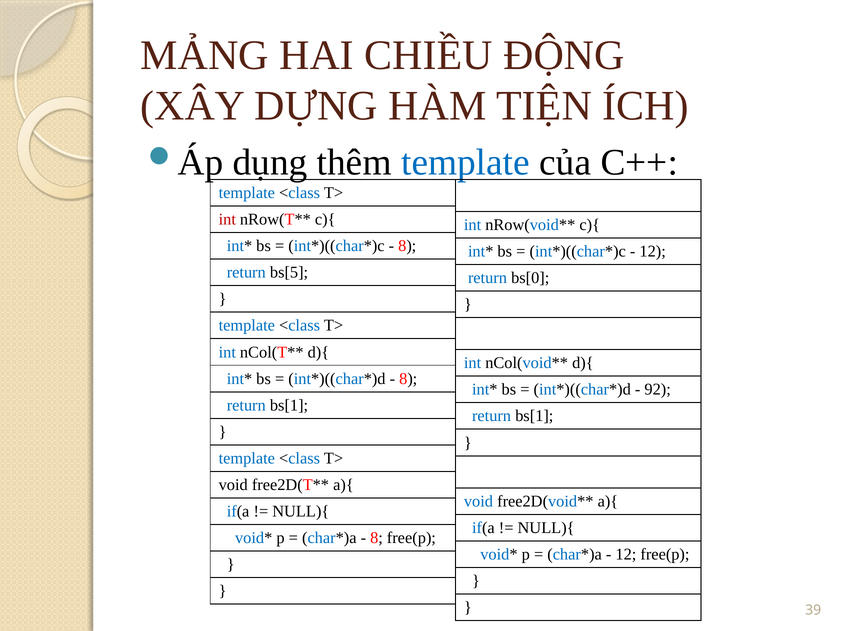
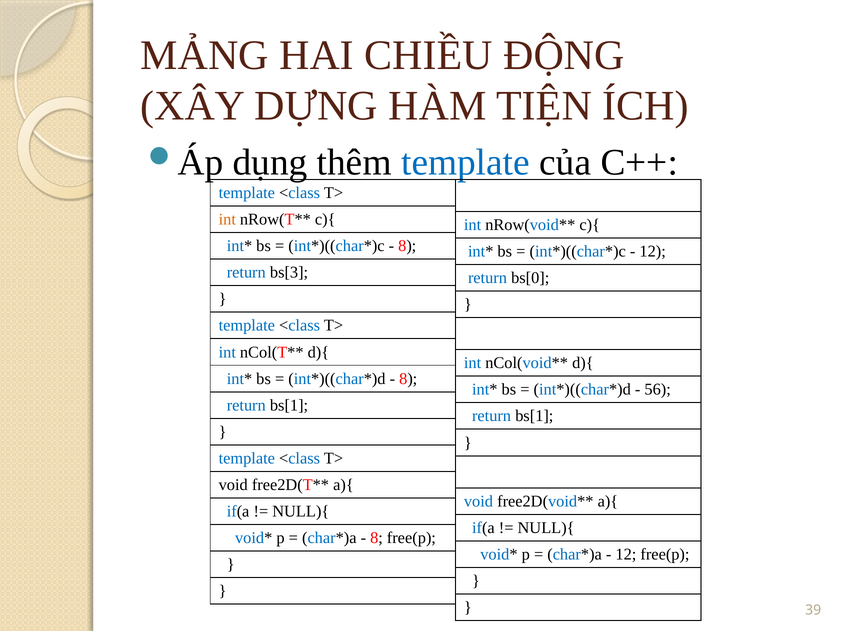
int at (227, 219) colour: red -> orange
bs[5: bs[5 -> bs[3
92: 92 -> 56
